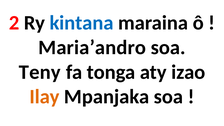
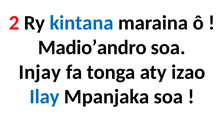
Maria’andro: Maria’andro -> Madio’andro
Teny: Teny -> Injay
Ilay colour: orange -> blue
